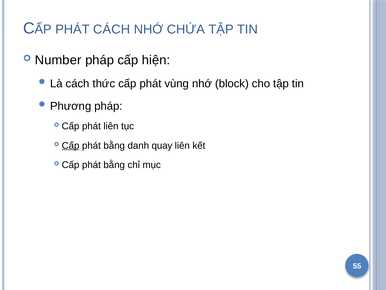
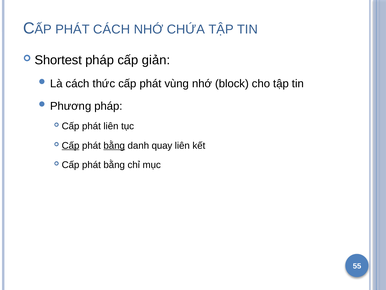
Number: Number -> Shortest
hiện: hiện -> giản
bằng at (114, 145) underline: none -> present
